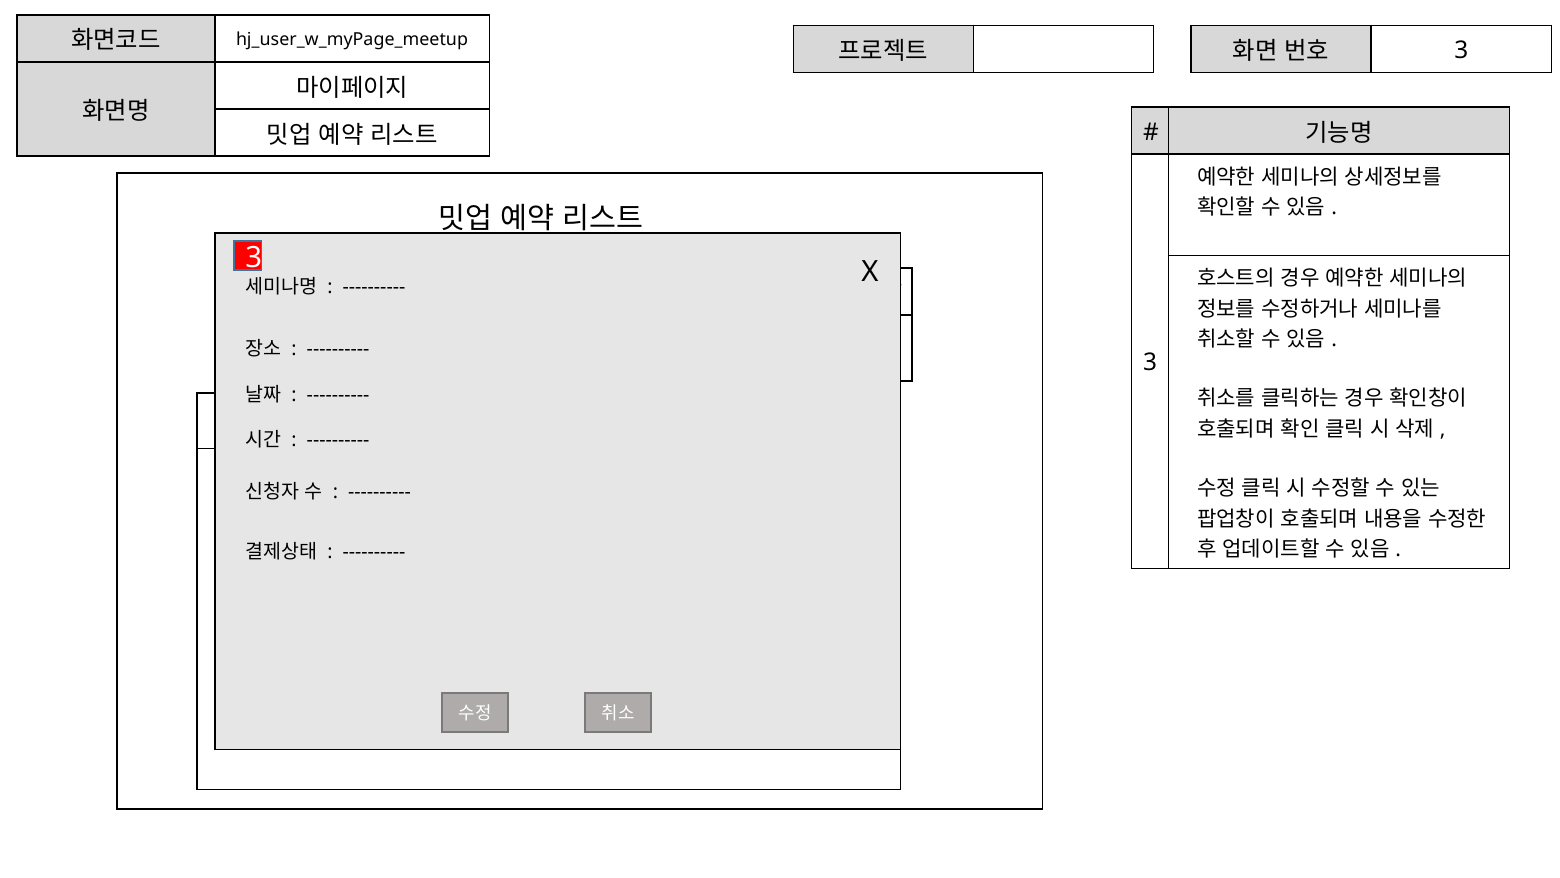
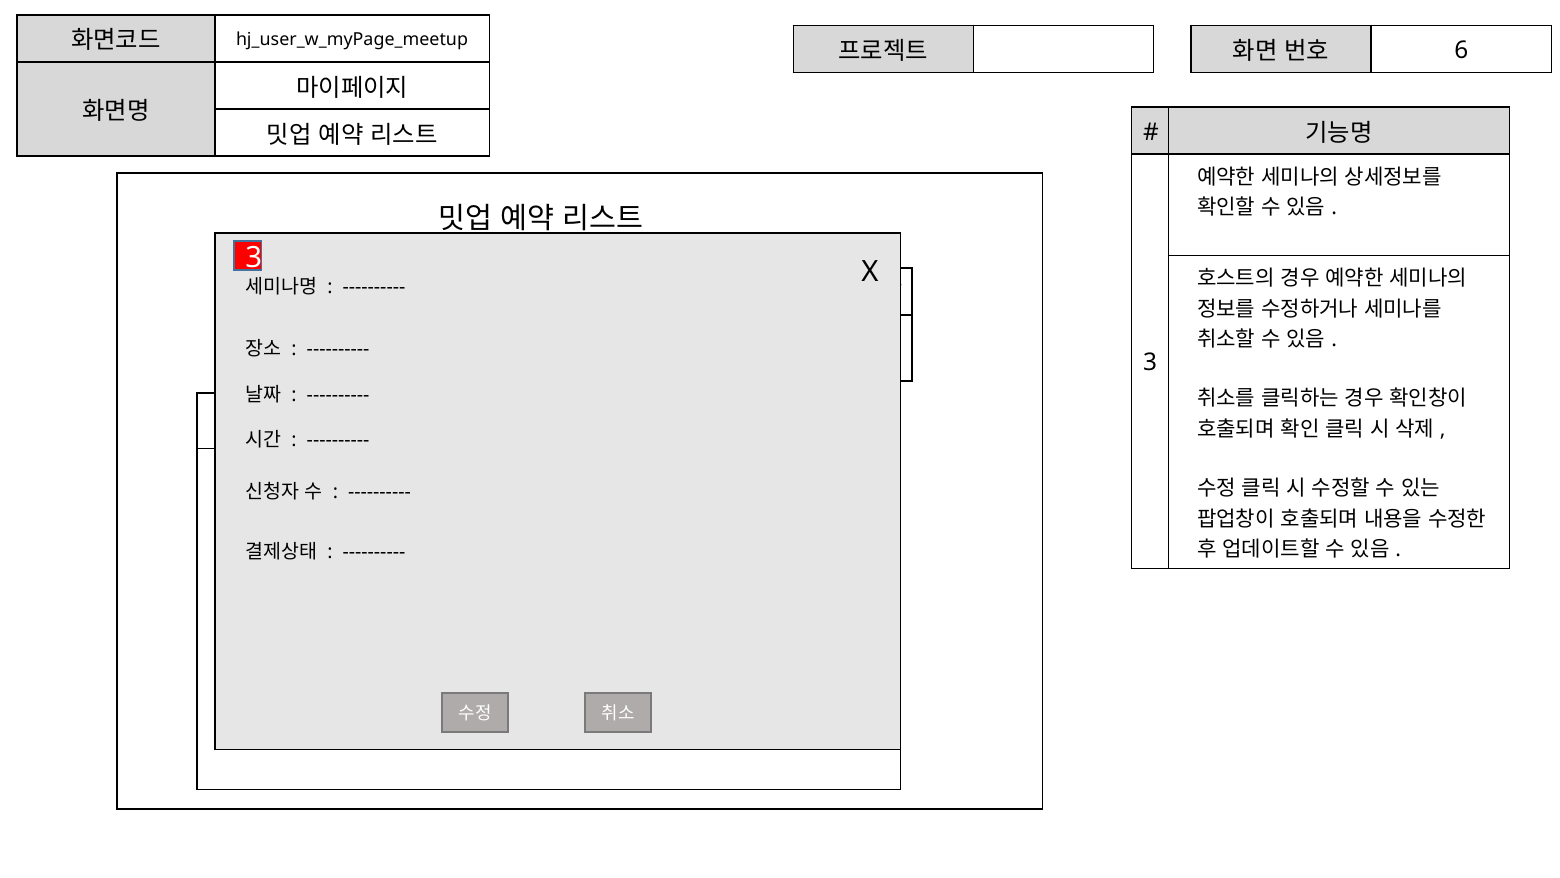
3 at (1461, 50): 3 -> 6
